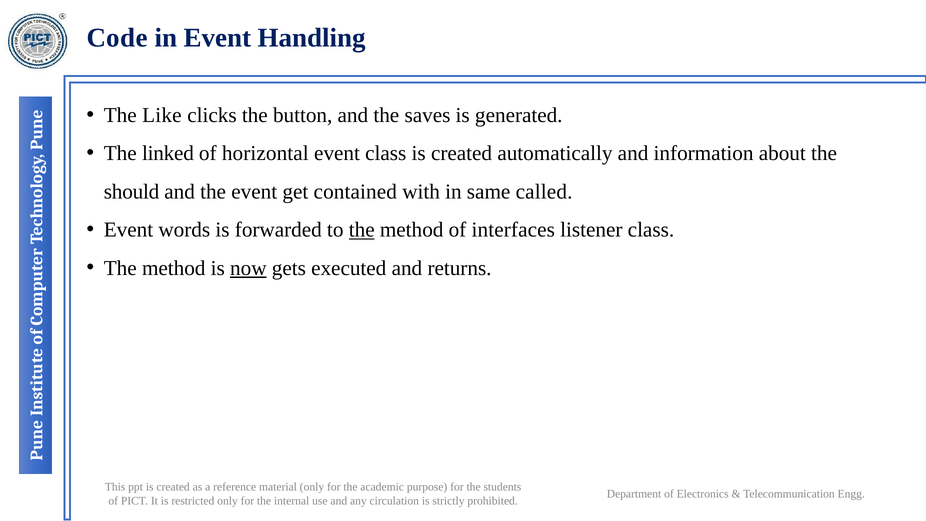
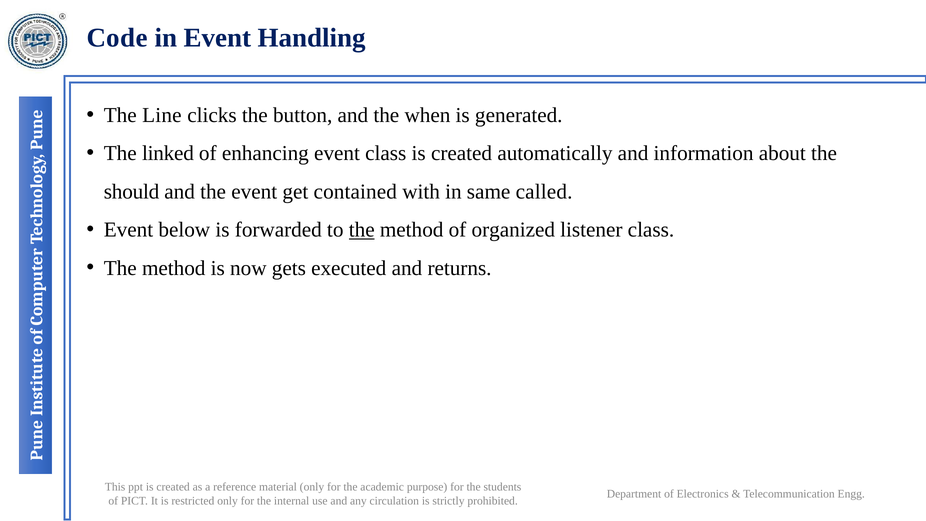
Like: Like -> Line
saves: saves -> when
horizontal: horizontal -> enhancing
words: words -> below
interfaces: interfaces -> organized
now underline: present -> none
